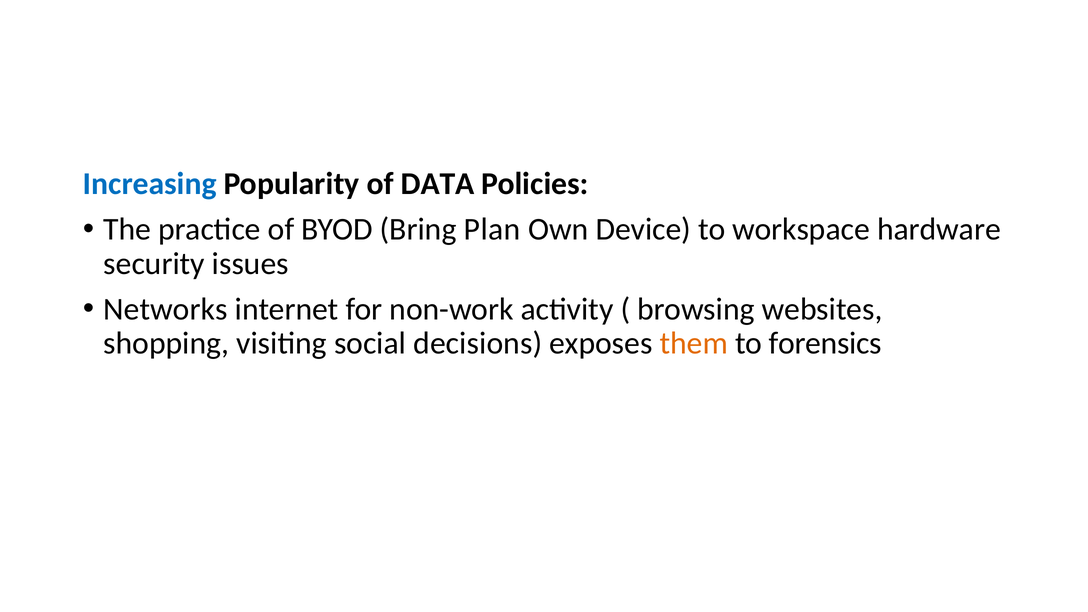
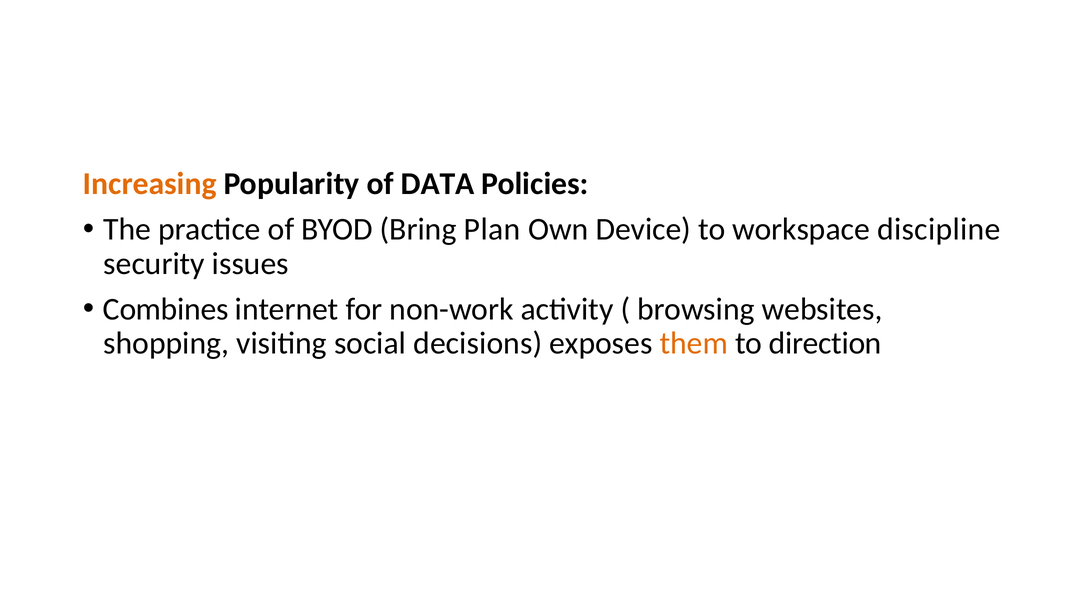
Increasing colour: blue -> orange
hardware: hardware -> discipline
Networks: Networks -> Combines
forensics: forensics -> direction
